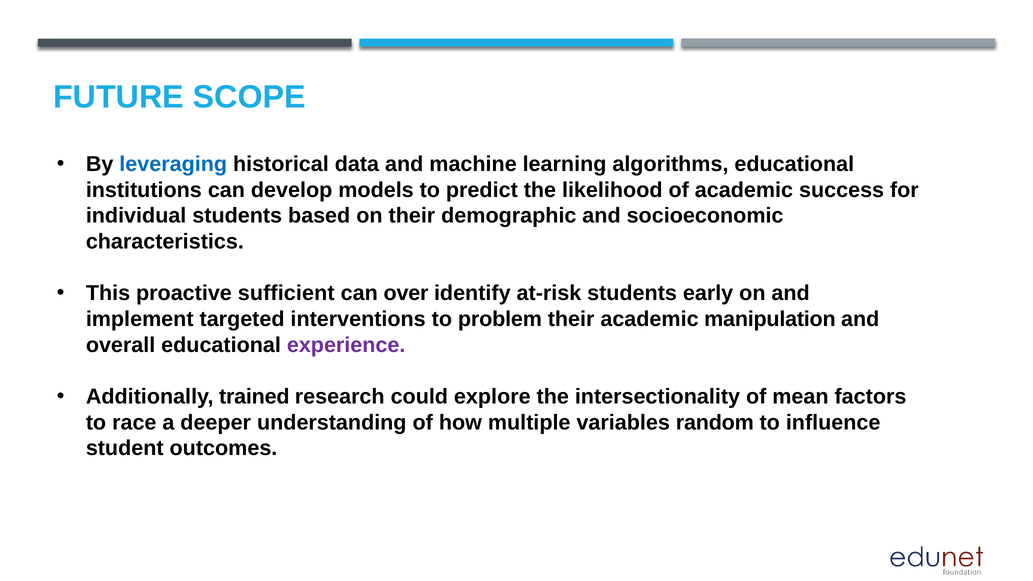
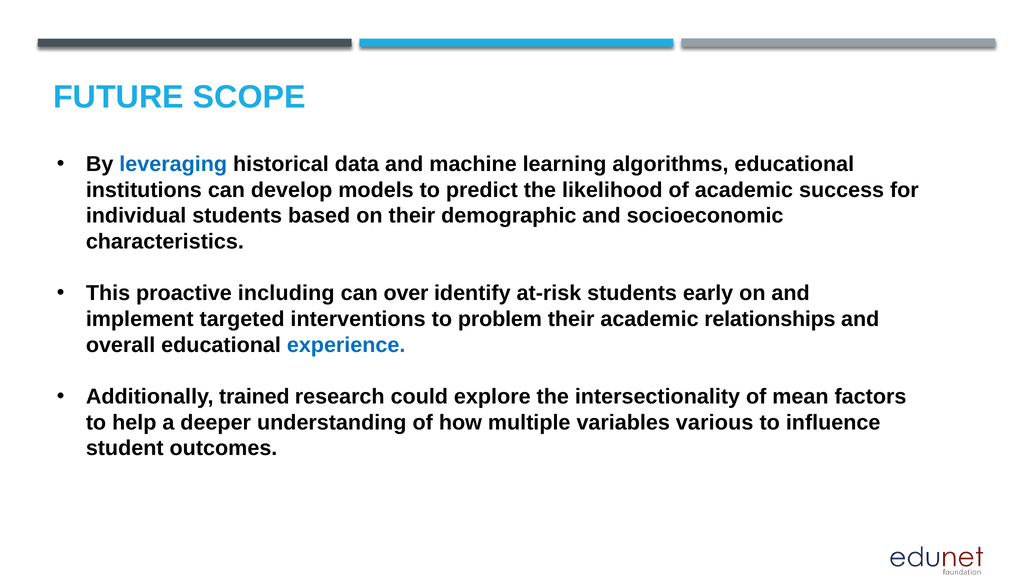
sufficient: sufficient -> including
manipulation: manipulation -> relationships
experience colour: purple -> blue
race: race -> help
random: random -> various
